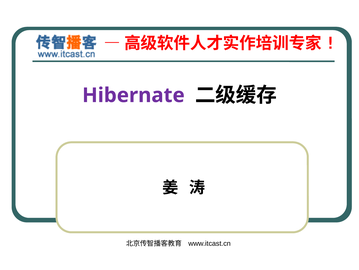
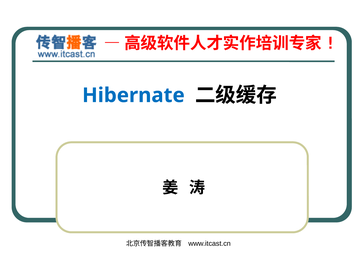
Hibernate colour: purple -> blue
